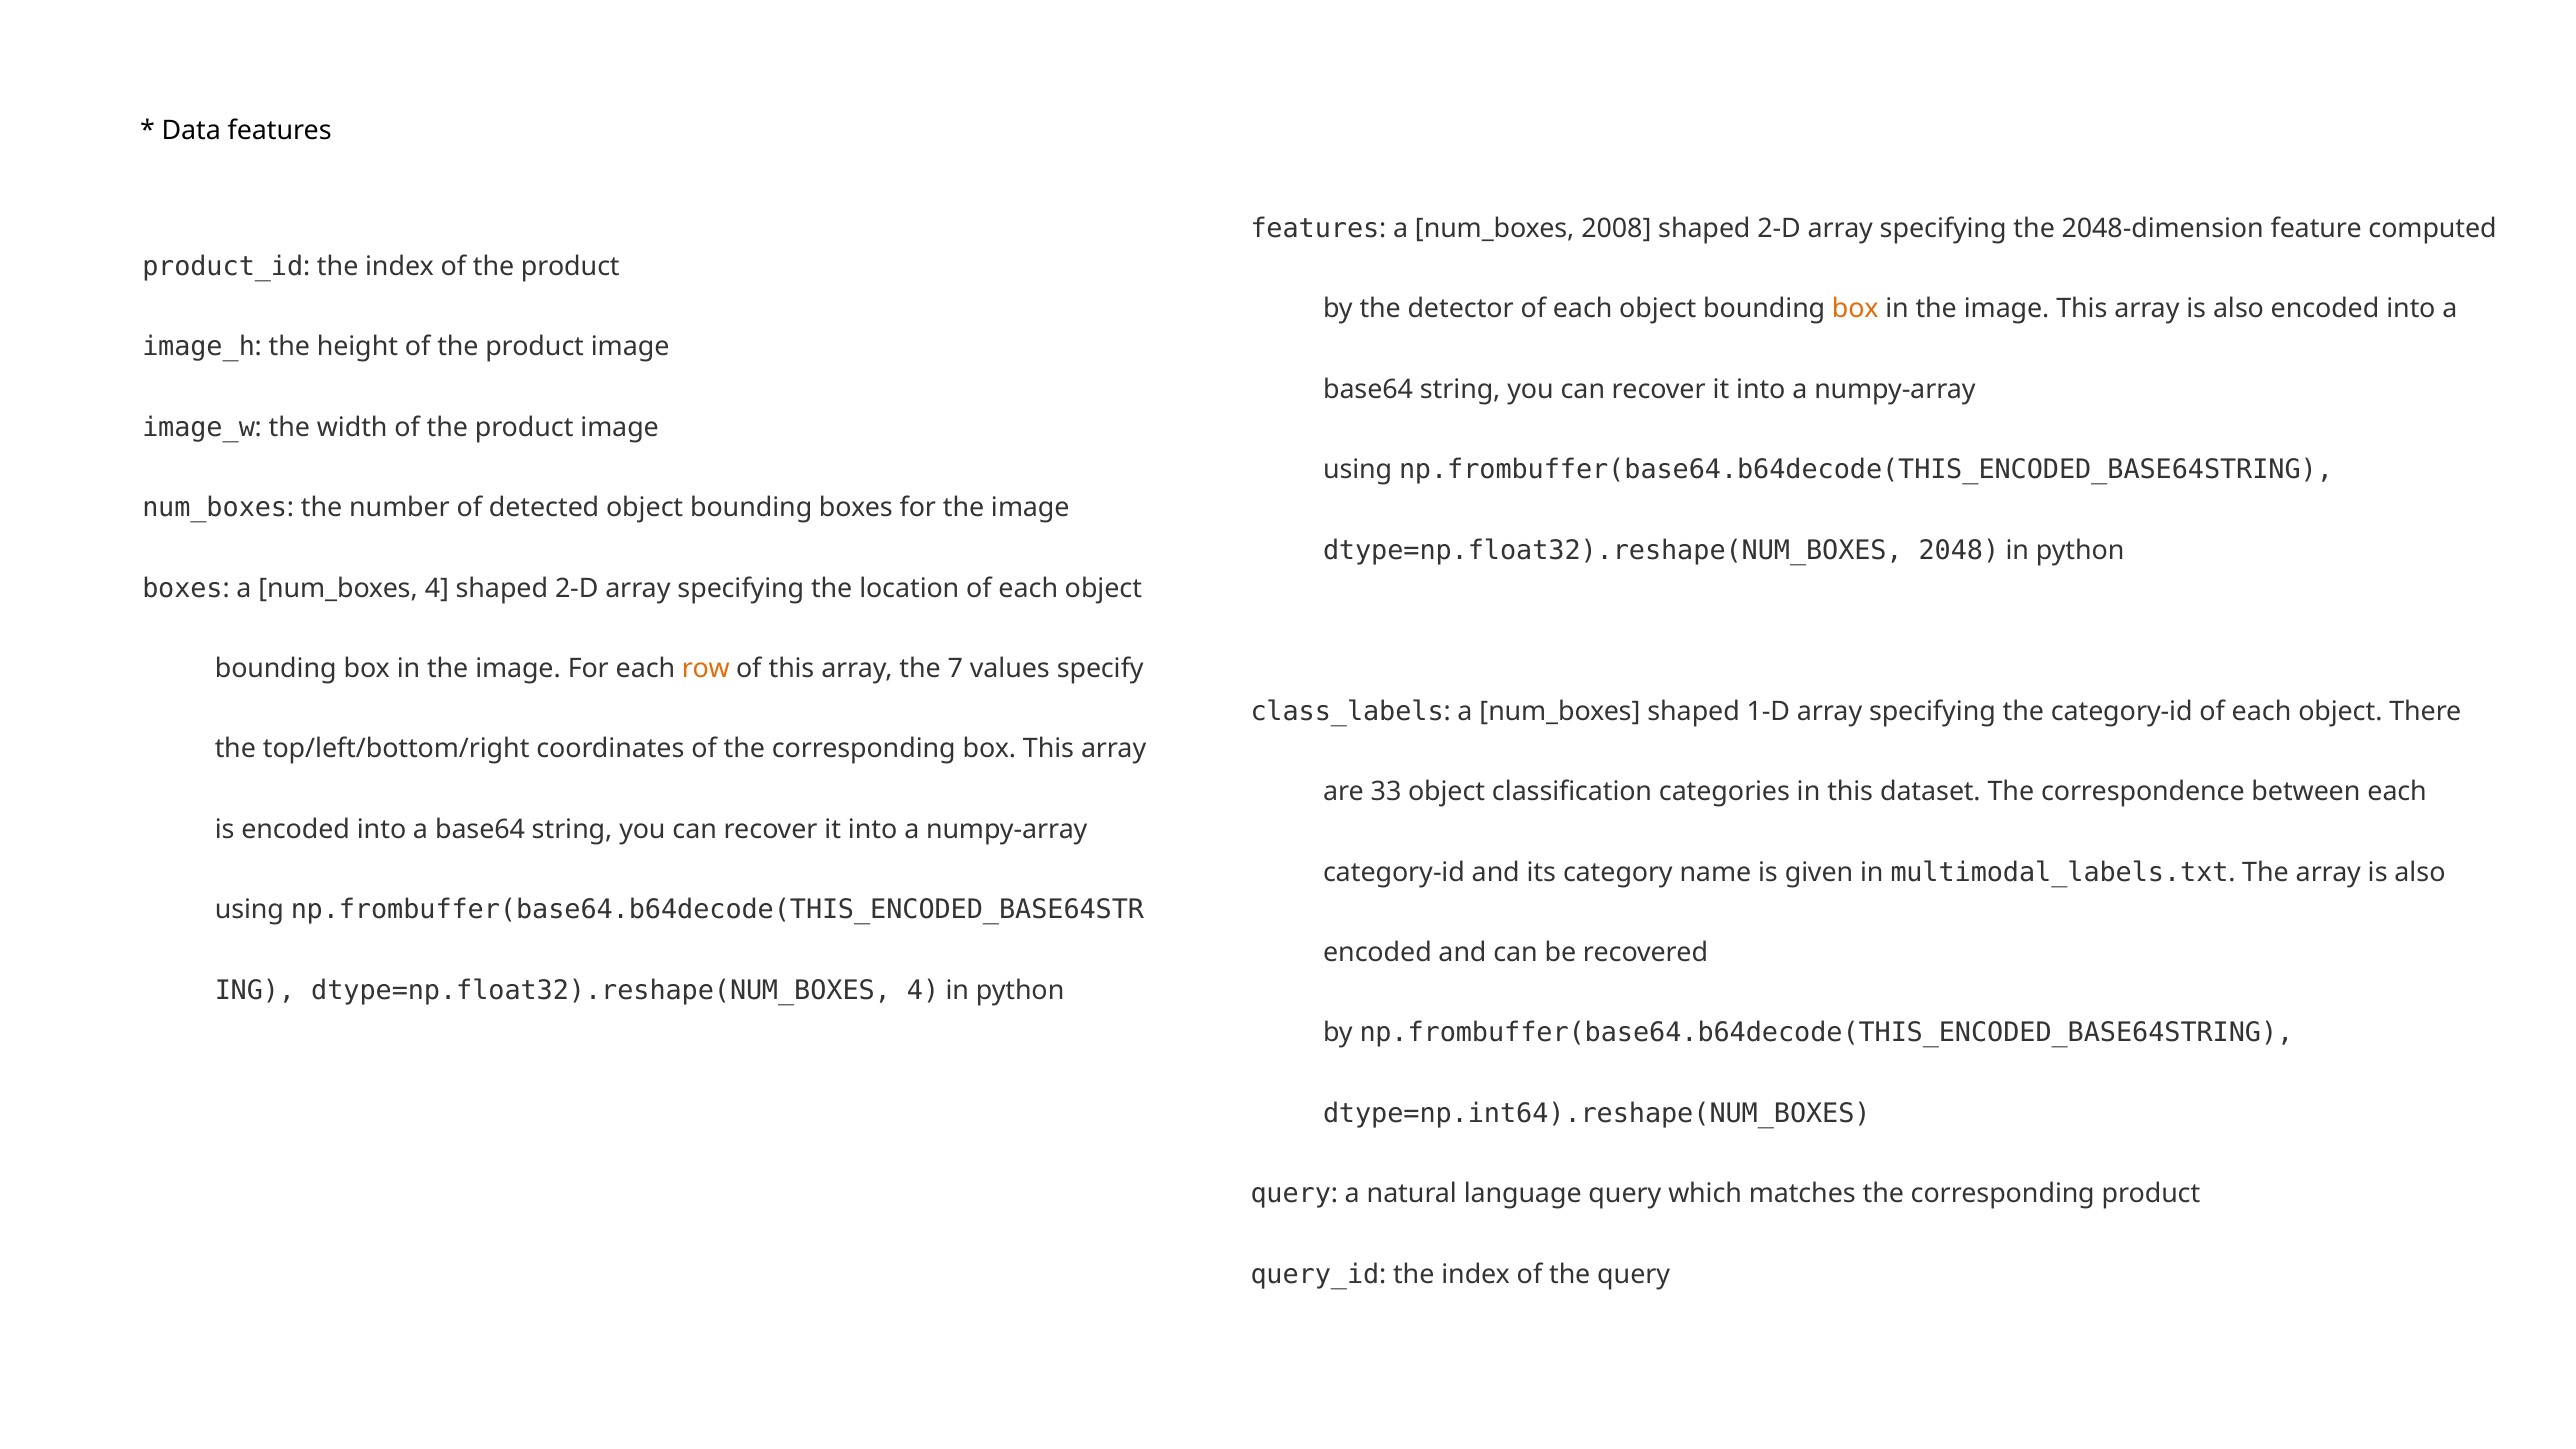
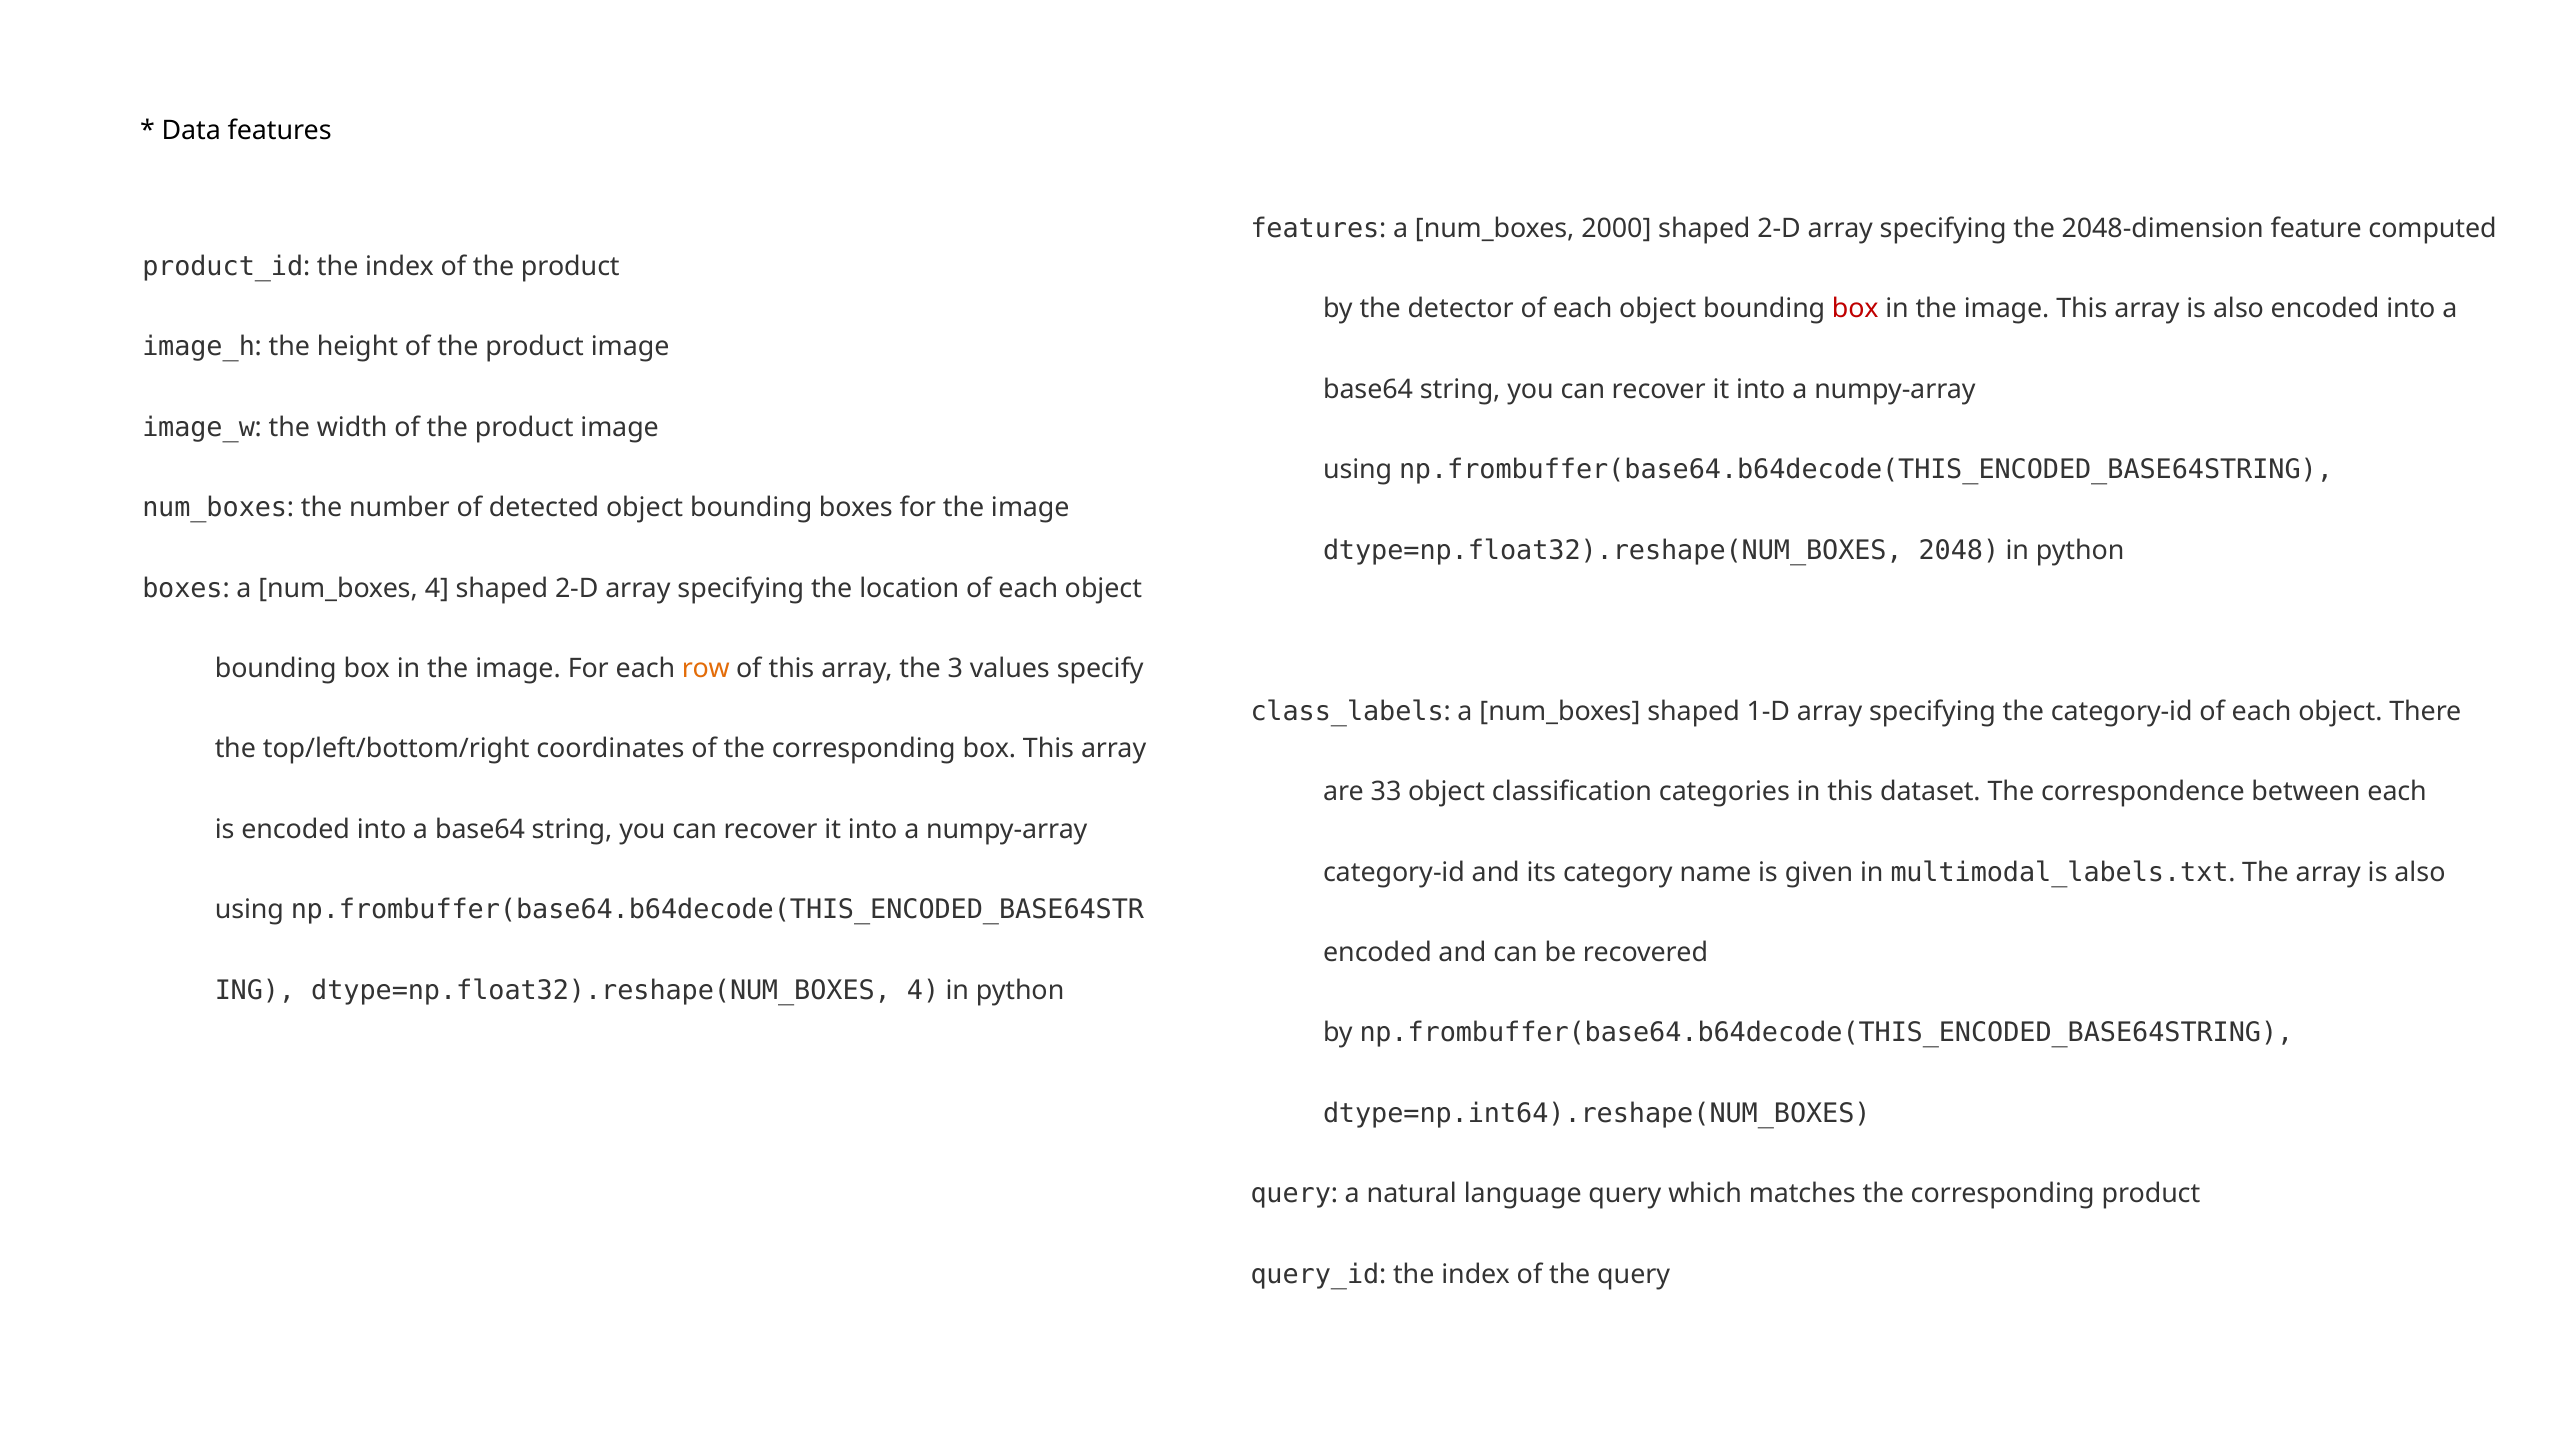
2008: 2008 -> 2000
box at (1855, 309) colour: orange -> red
7: 7 -> 3
